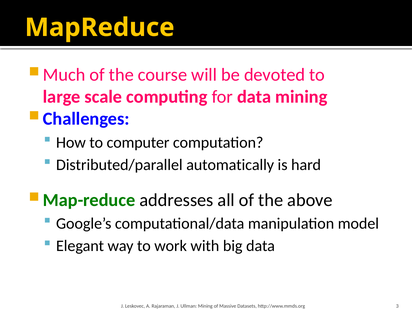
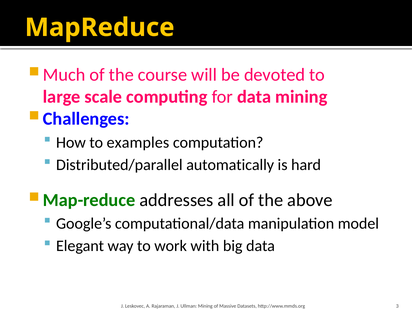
computer: computer -> examples
